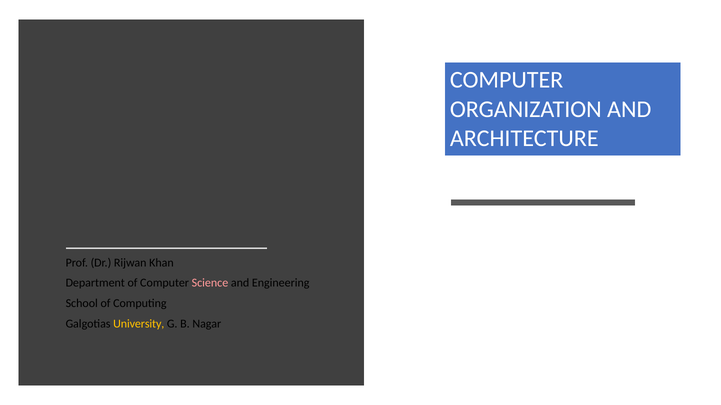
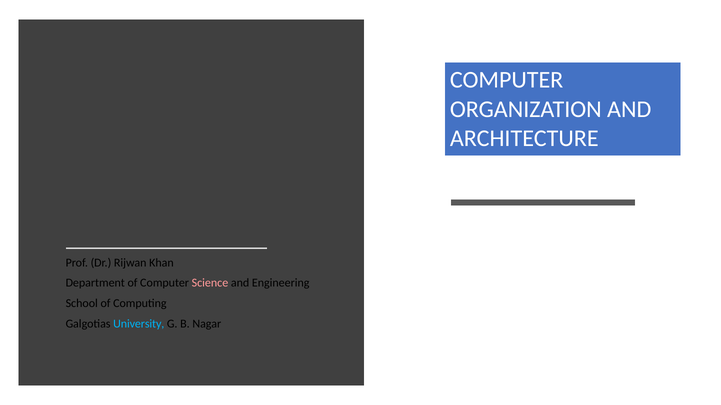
University colour: yellow -> light blue
